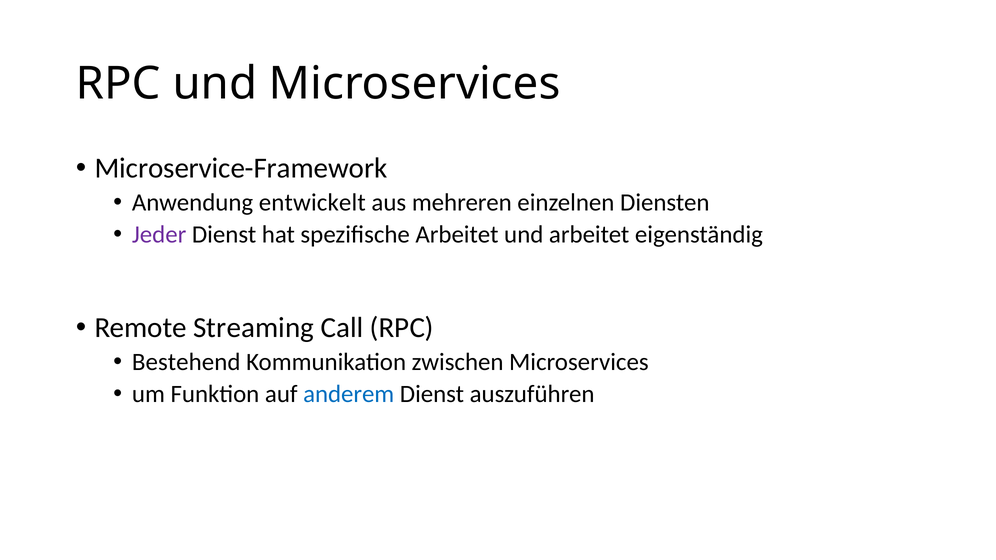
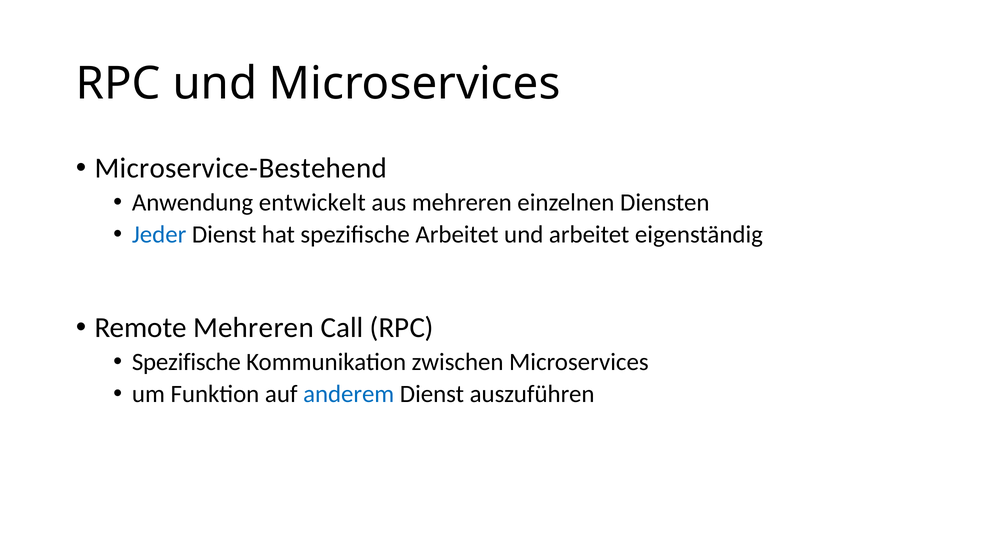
Microservice-Framework: Microservice-Framework -> Microservice-Bestehend
Jeder colour: purple -> blue
Remote Streaming: Streaming -> Mehreren
Bestehend at (186, 362): Bestehend -> Spezifische
